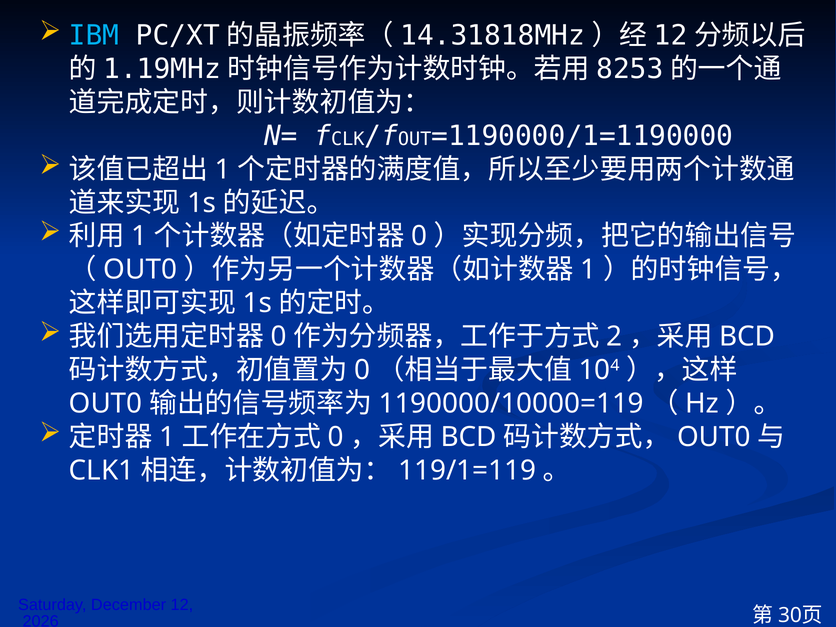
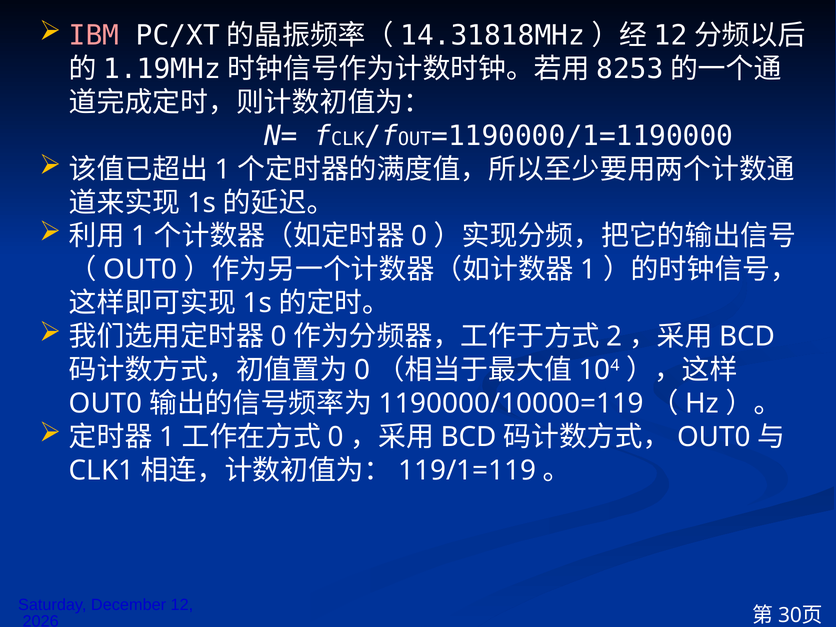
IBM colour: light blue -> pink
